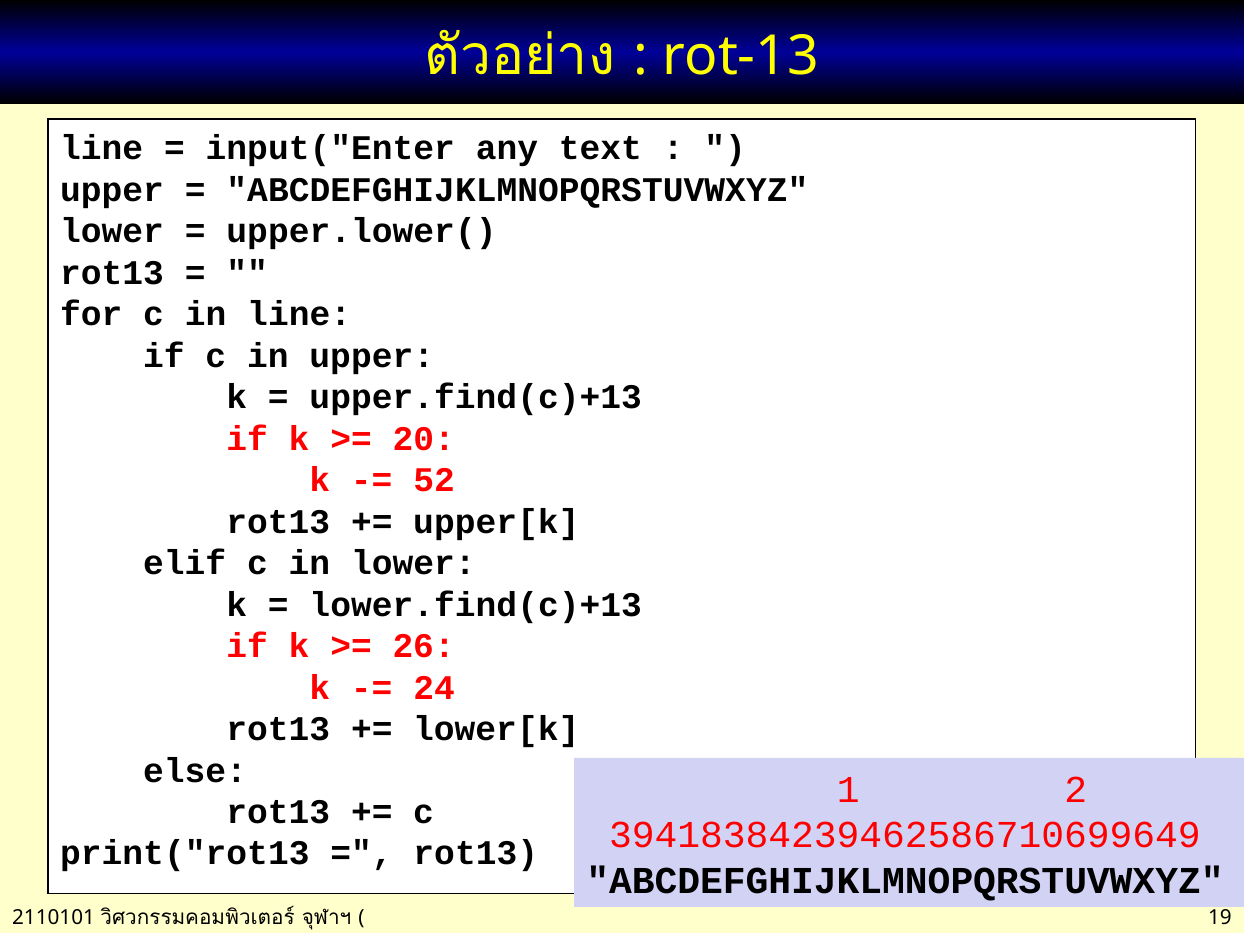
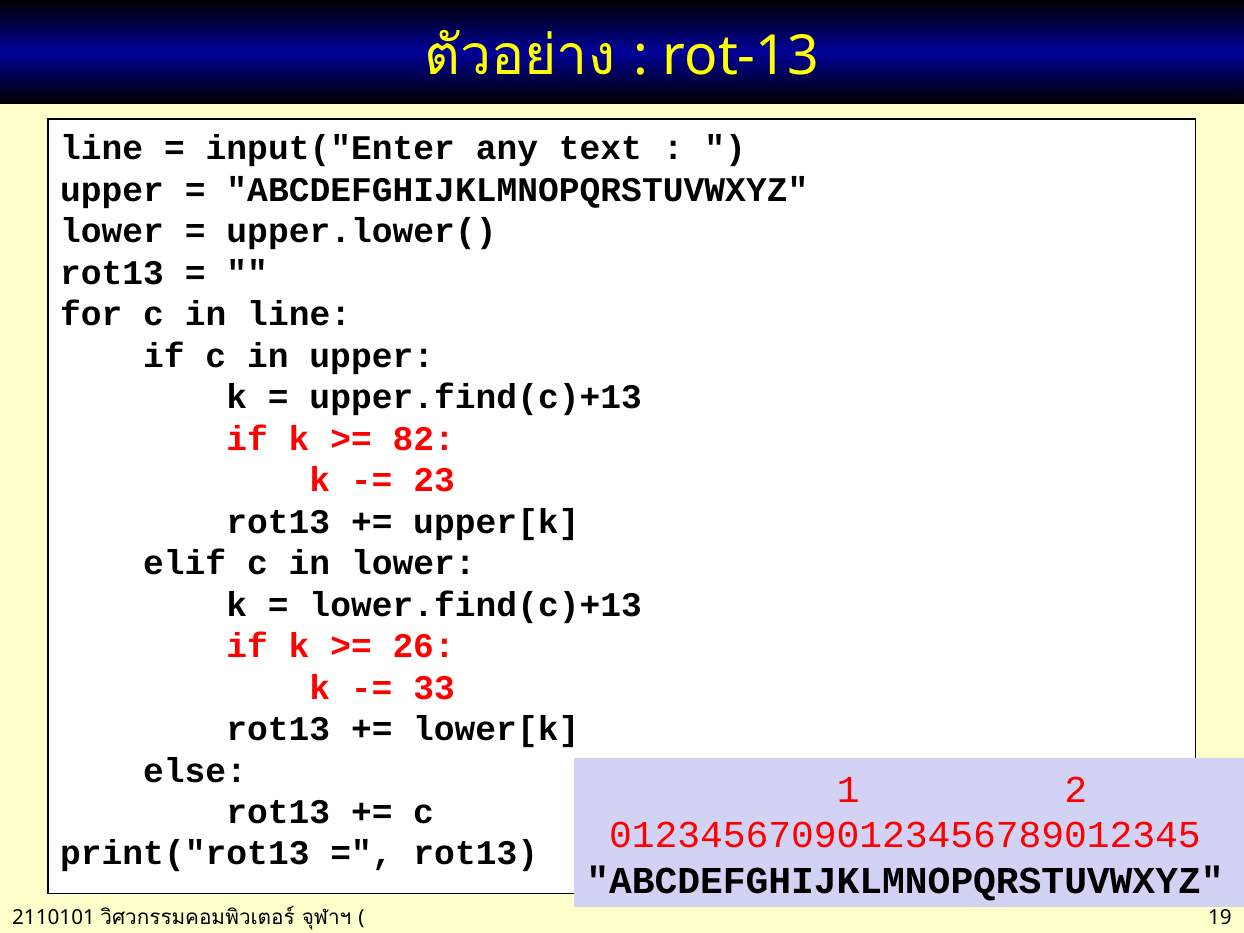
20: 20 -> 82
52: 52 -> 23
24: 24 -> 33
39418384239462586710699649: 39418384239462586710699649 -> 01234567090123456789012345
